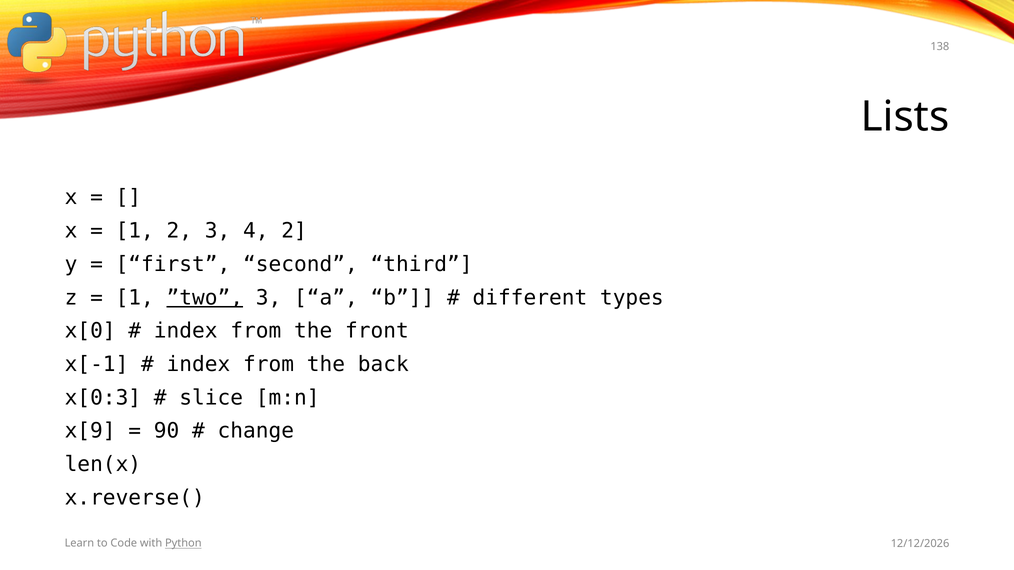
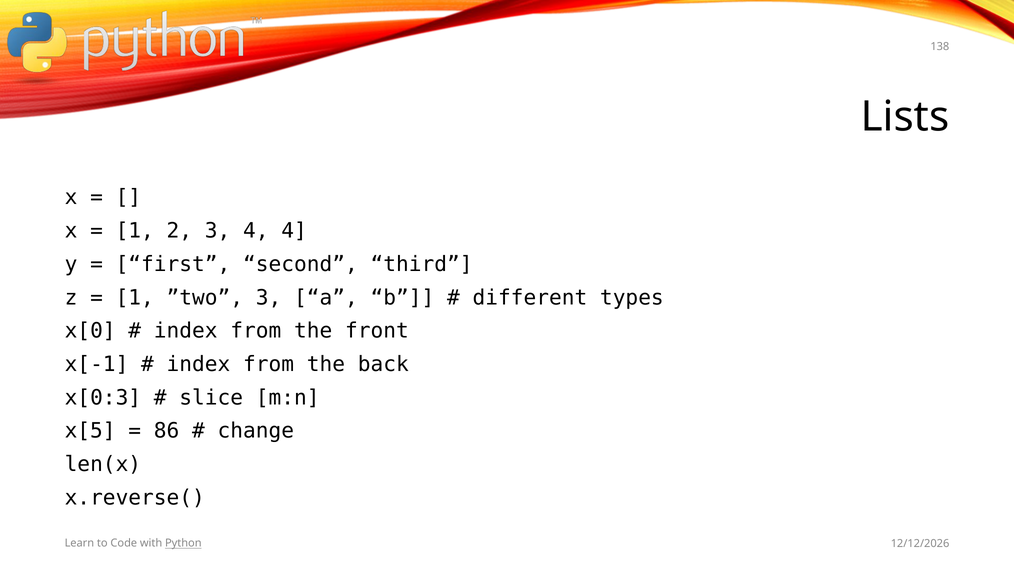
4 2: 2 -> 4
”two underline: present -> none
x[9: x[9 -> x[5
90: 90 -> 86
